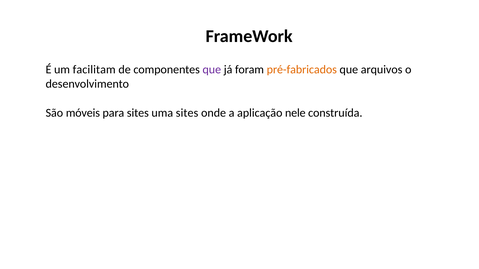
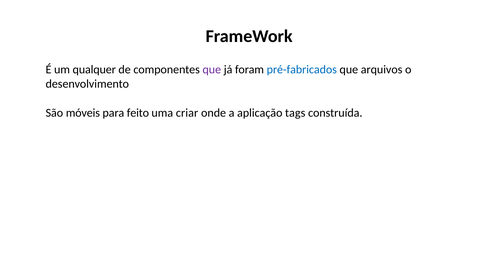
facilitam: facilitam -> qualquer
pré-fabricados colour: orange -> blue
para sites: sites -> feito
uma sites: sites -> criar
nele: nele -> tags
